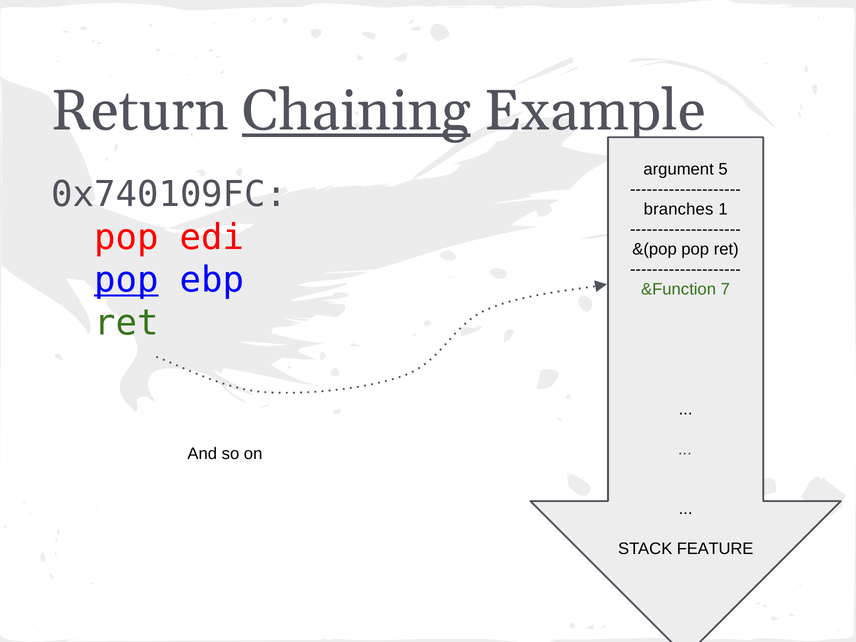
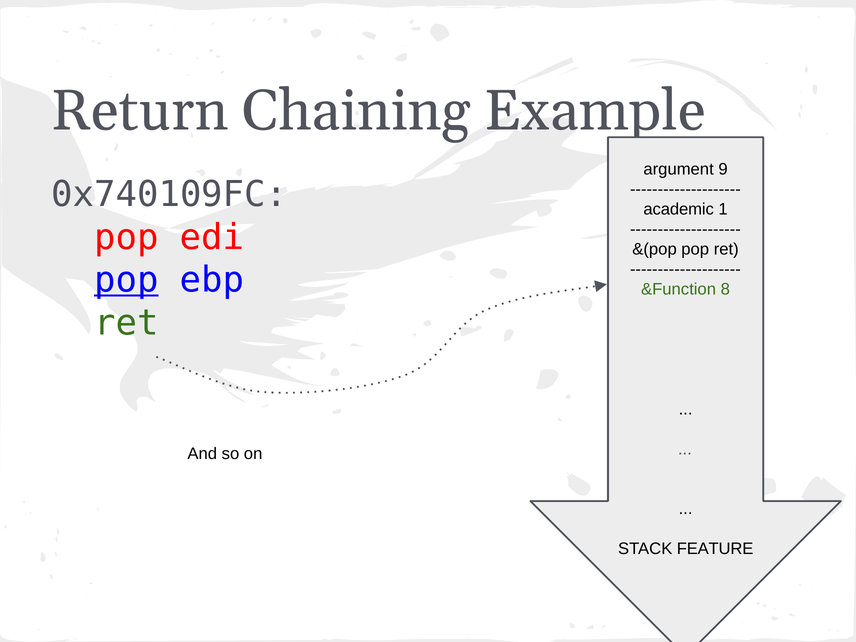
Chaining underline: present -> none
5: 5 -> 9
branches: branches -> academic
7: 7 -> 8
